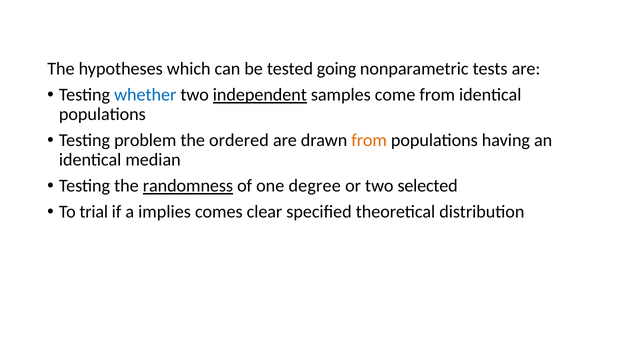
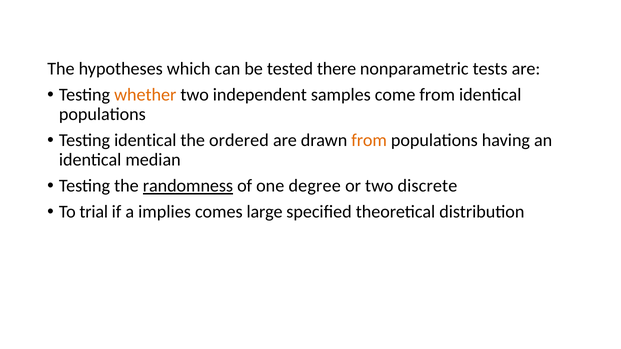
going: going -> there
whether colour: blue -> orange
independent underline: present -> none
Testing problem: problem -> identical
selected: selected -> discrete
clear: clear -> large
